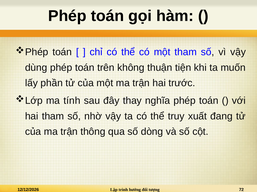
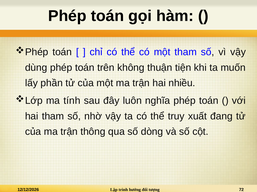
trước: trước -> nhiều
thay: thay -> luôn
